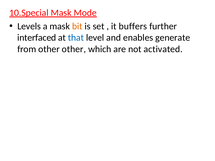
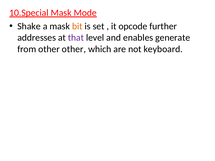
Levels: Levels -> Shake
buffers: buffers -> opcode
interfaced: interfaced -> addresses
that colour: blue -> purple
activated: activated -> keyboard
